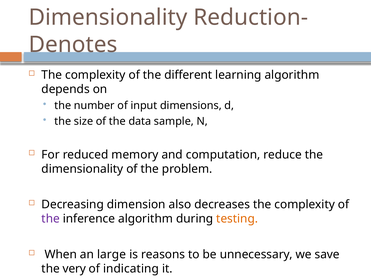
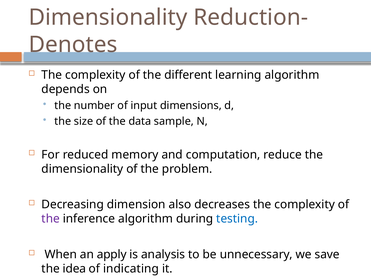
testing colour: orange -> blue
large: large -> apply
reasons: reasons -> analysis
very: very -> idea
